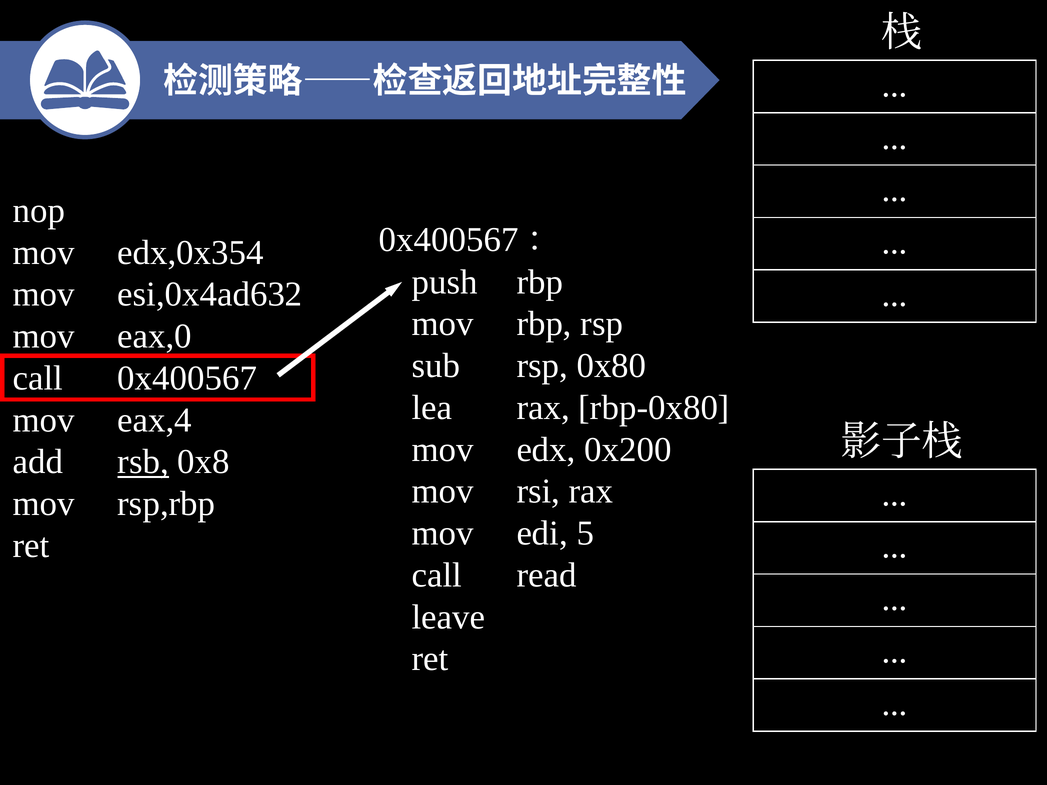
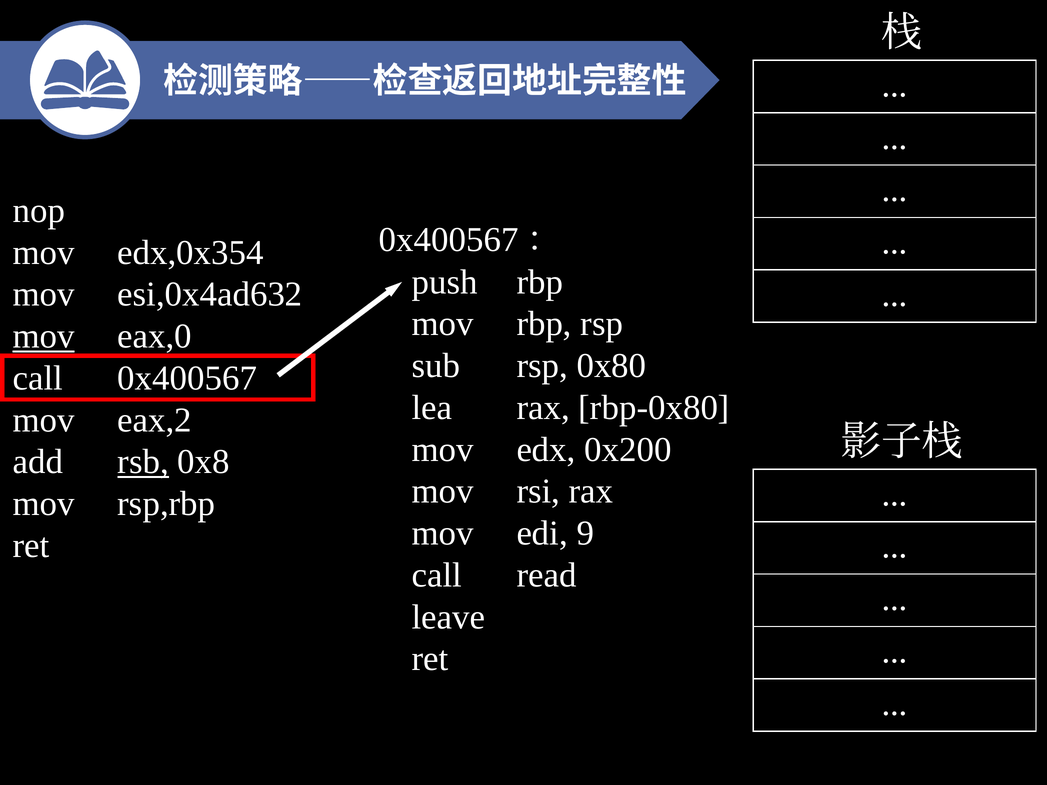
mov at (44, 336) underline: none -> present
eax,4: eax,4 -> eax,2
5: 5 -> 9
